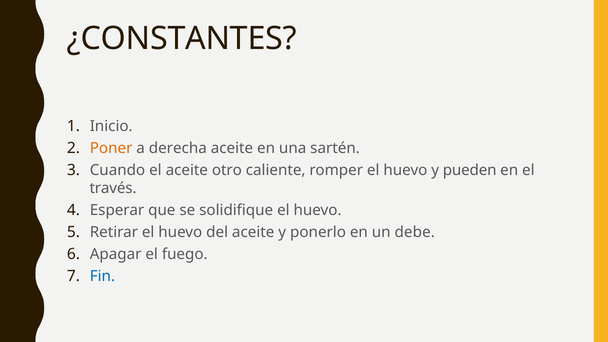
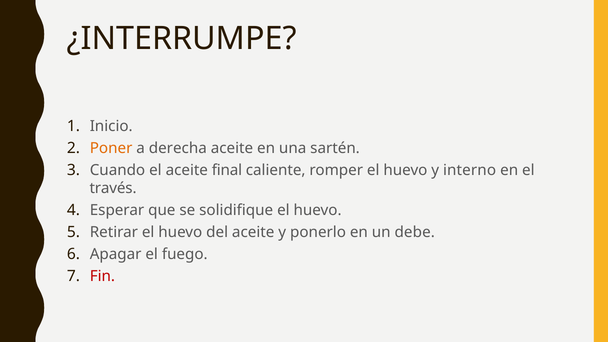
¿CONSTANTES: ¿CONSTANTES -> ¿INTERRUMPE
otro: otro -> final
pueden: pueden -> interno
Fin colour: blue -> red
